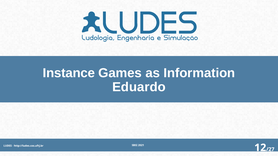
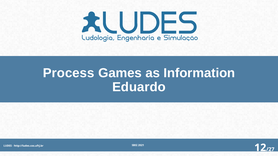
Instance: Instance -> Process
